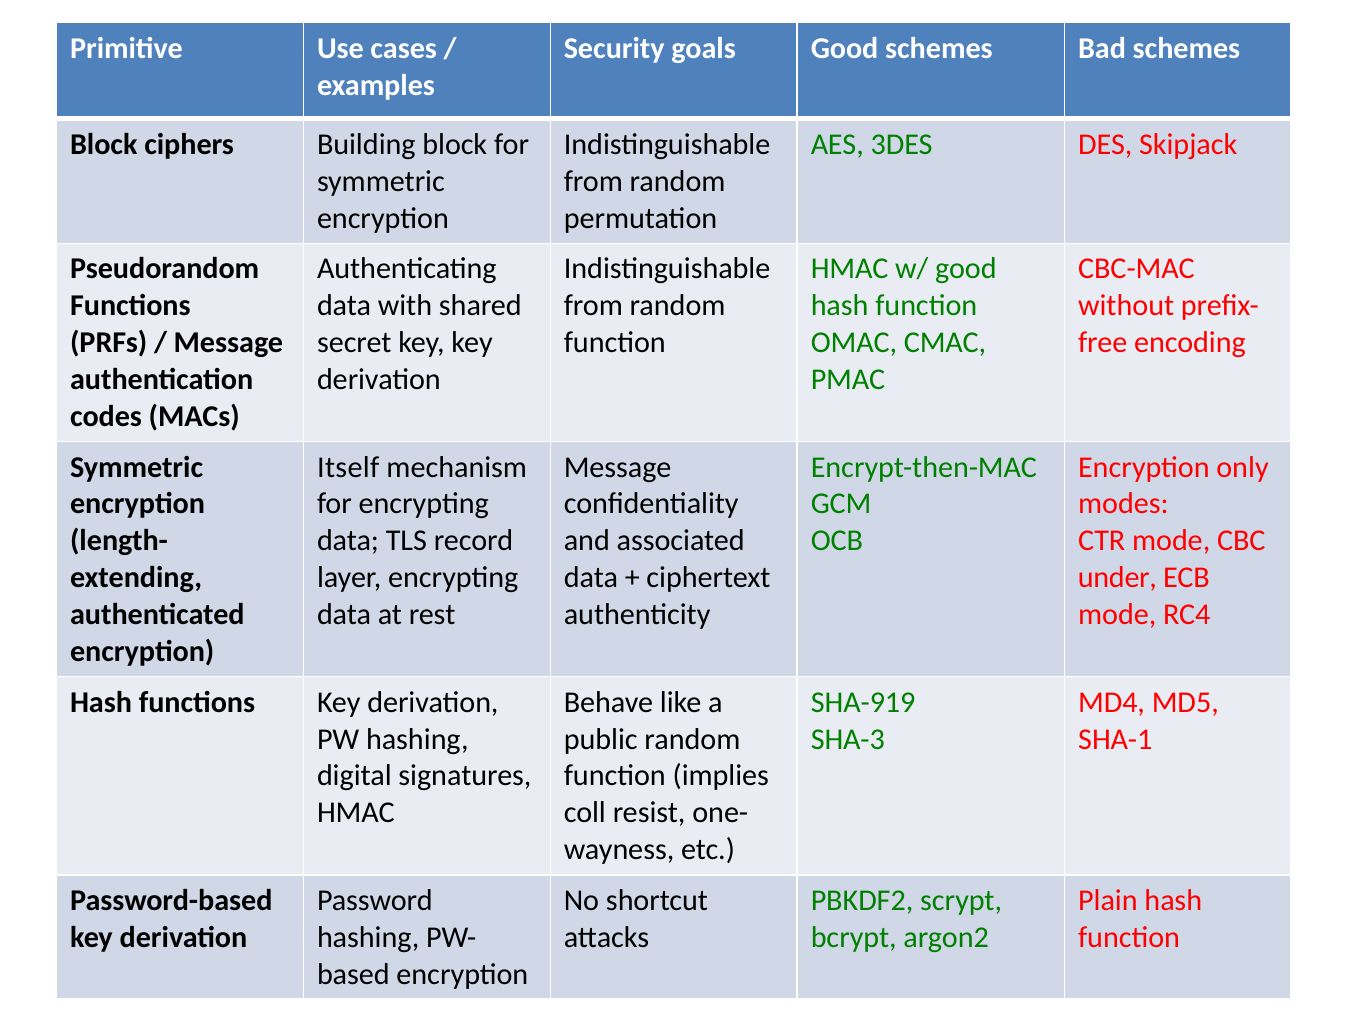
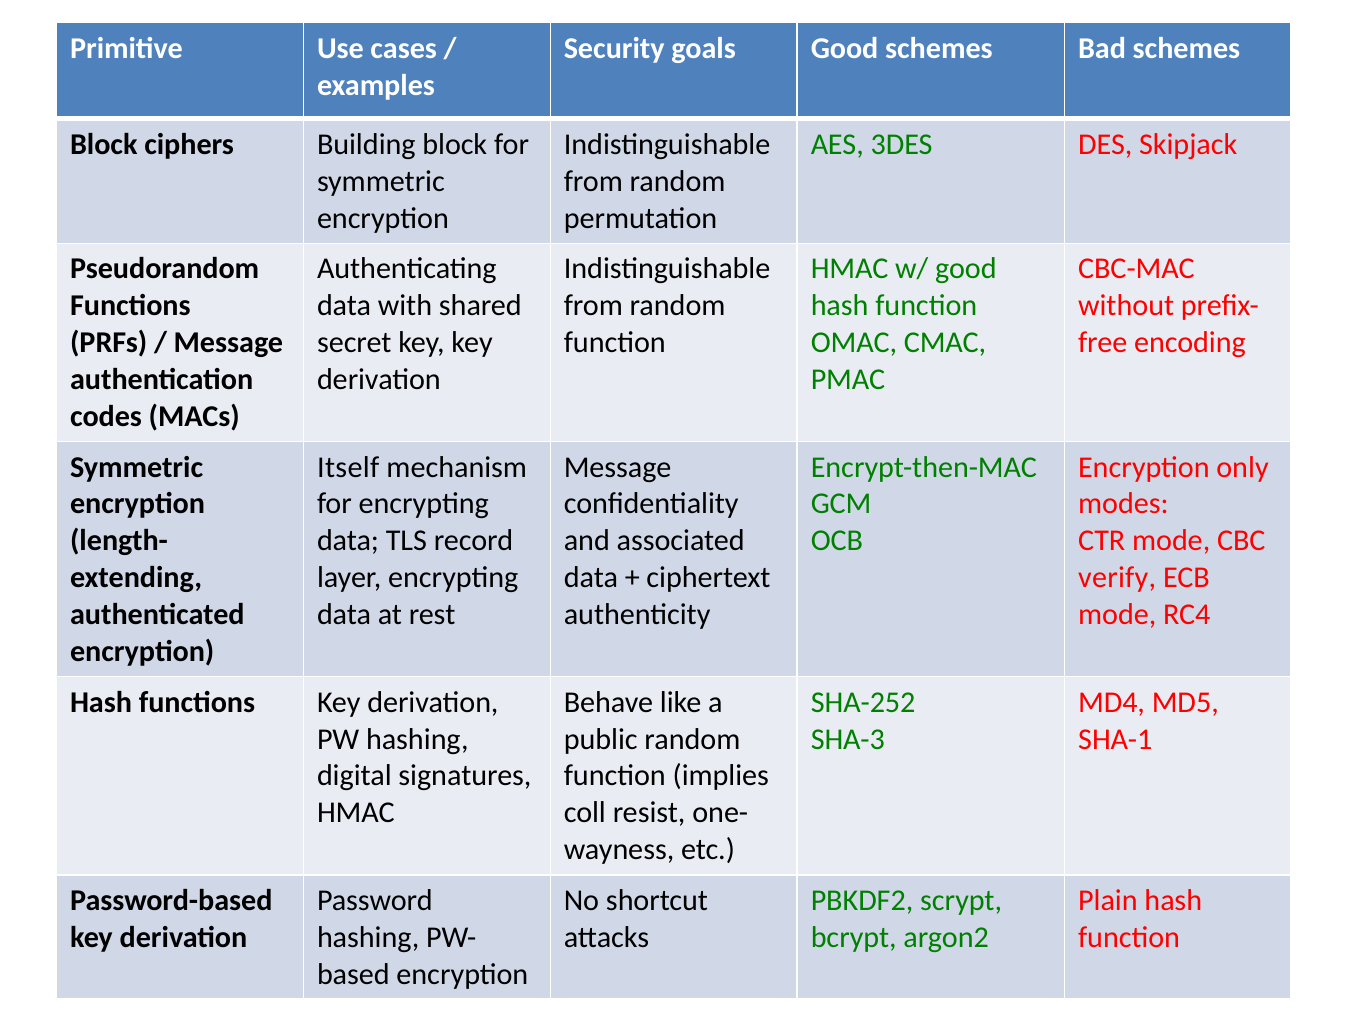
under: under -> verify
SHA-919: SHA-919 -> SHA-252
